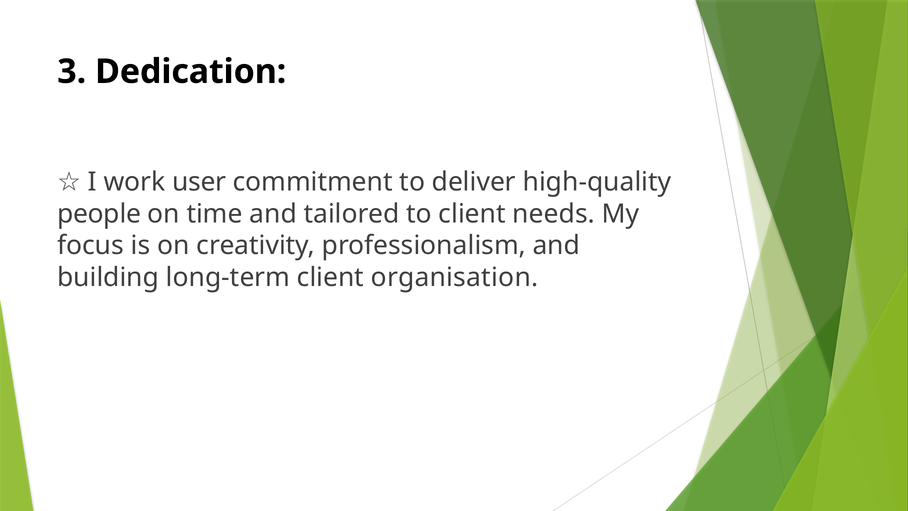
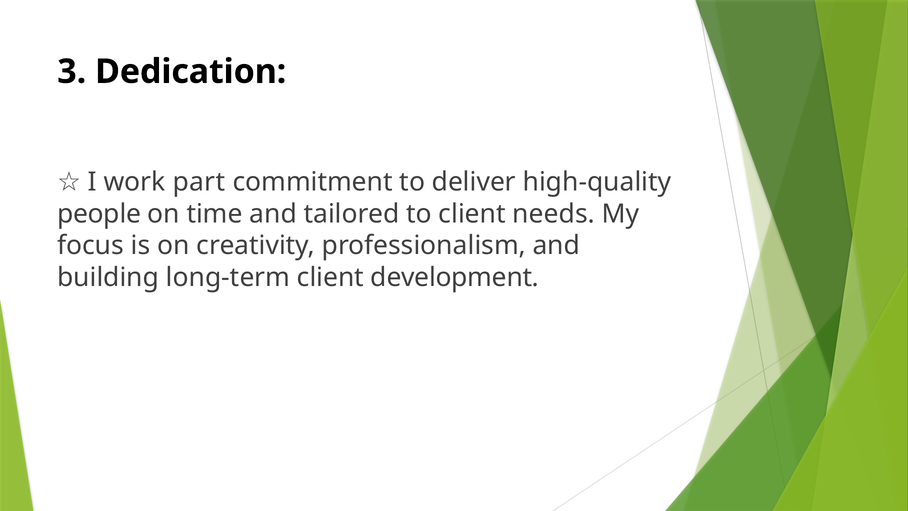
user: user -> part
organisation: organisation -> development
